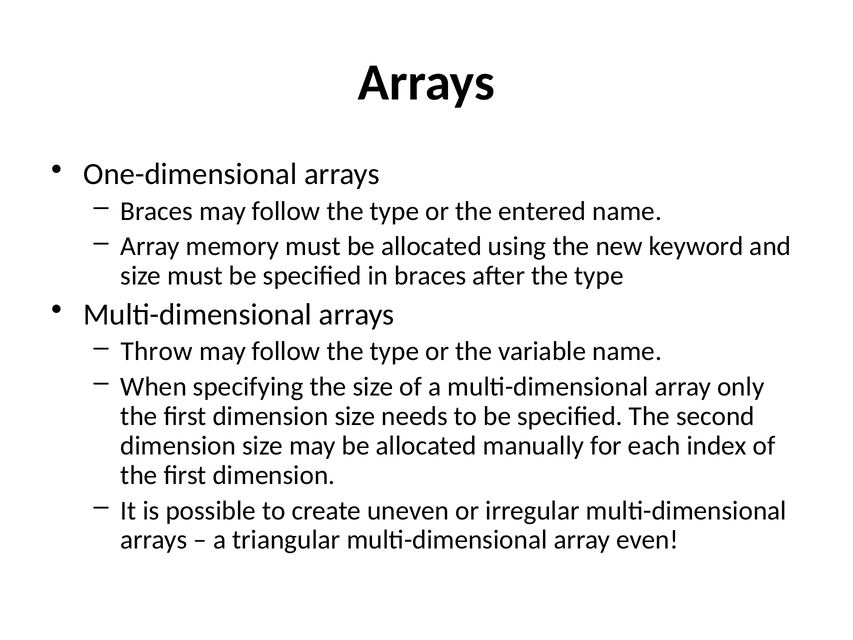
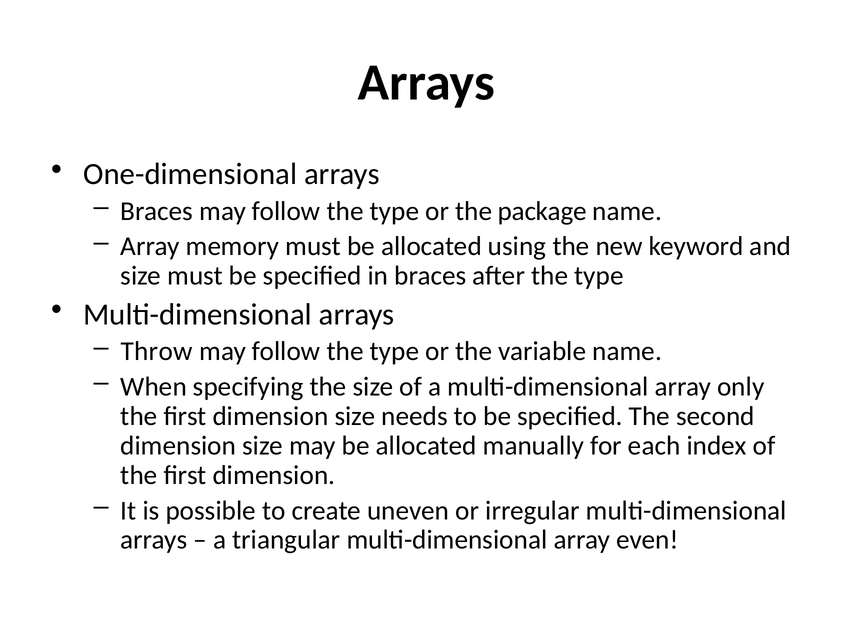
entered: entered -> package
